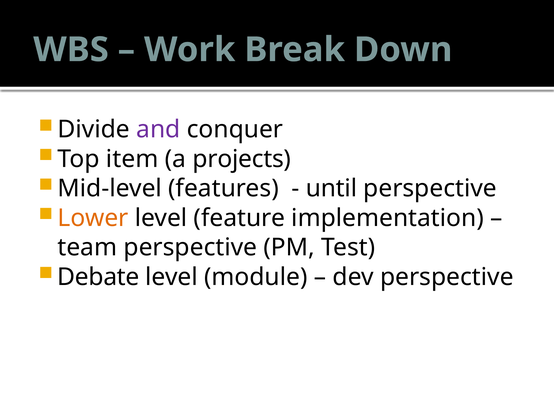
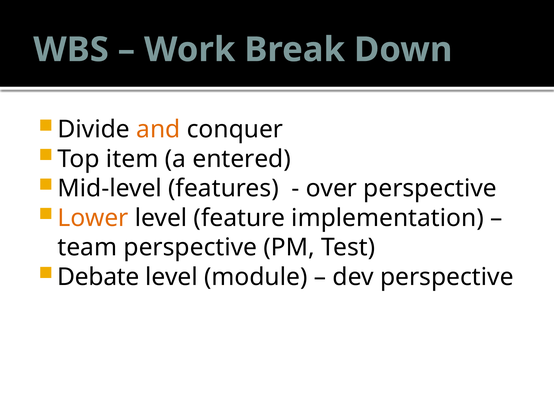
and colour: purple -> orange
projects: projects -> entered
until: until -> over
